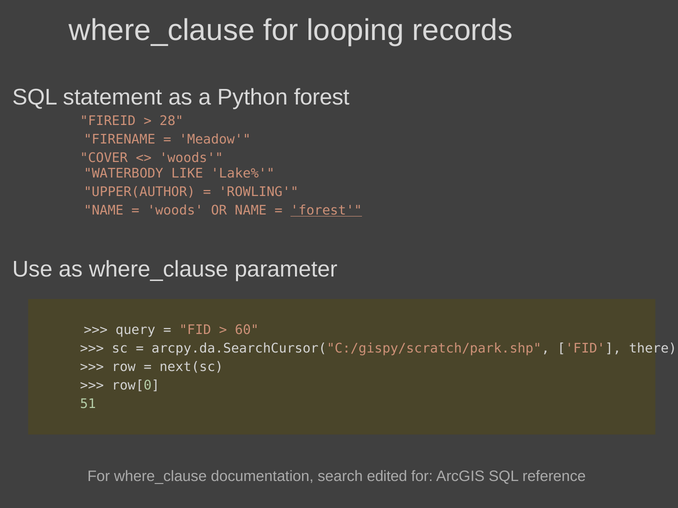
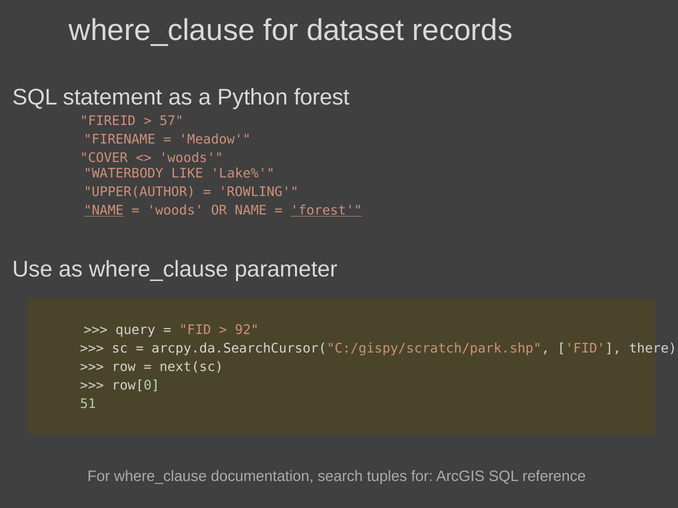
looping: looping -> dataset
28: 28 -> 57
NAME at (104, 211) underline: none -> present
60: 60 -> 92
edited: edited -> tuples
